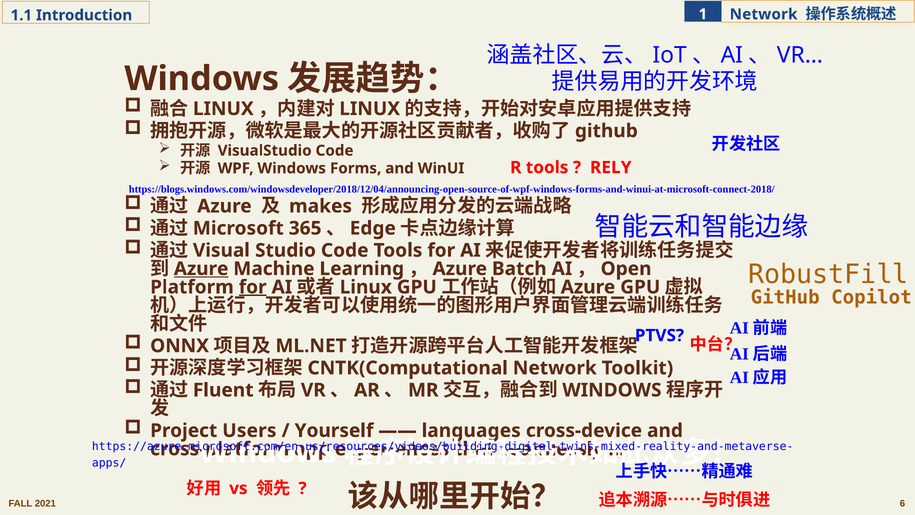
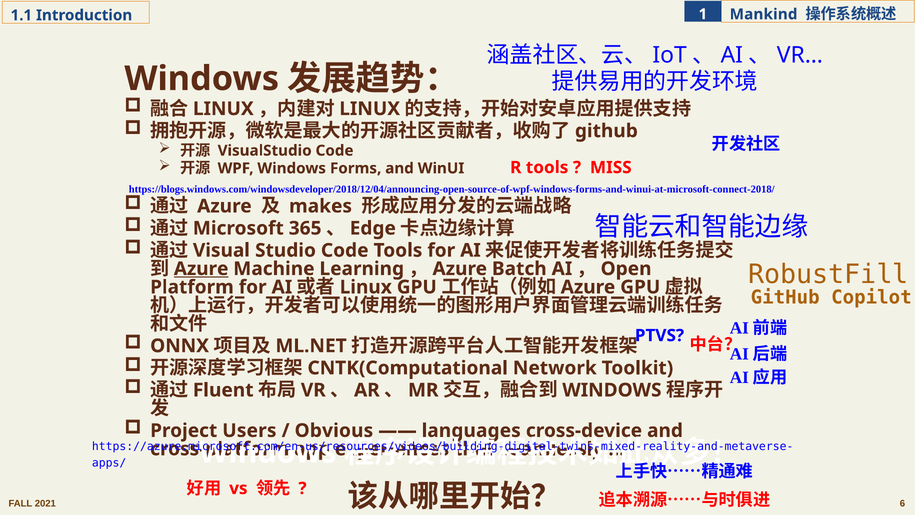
Network at (764, 14): Network -> Mankind
RELY: RELY -> MISS
for at (253, 287) underline: present -> none
Yourself: Yourself -> Obvious
